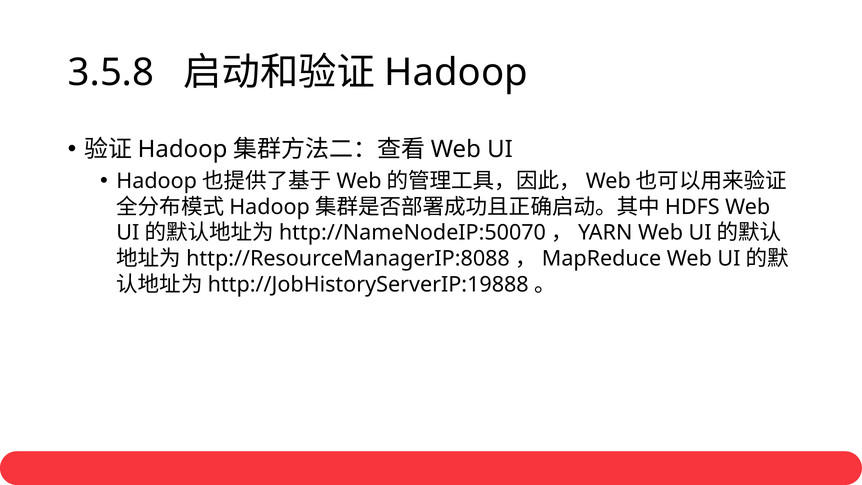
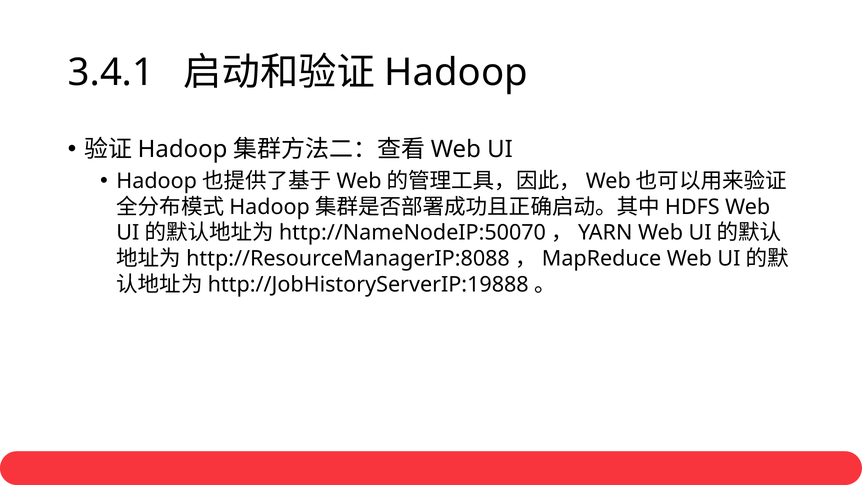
3.5.8: 3.5.8 -> 3.4.1
